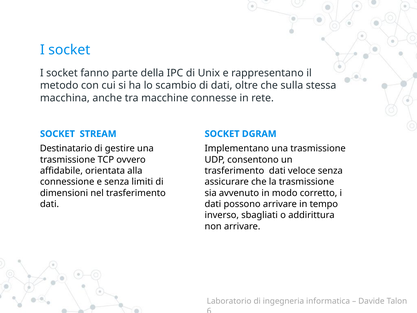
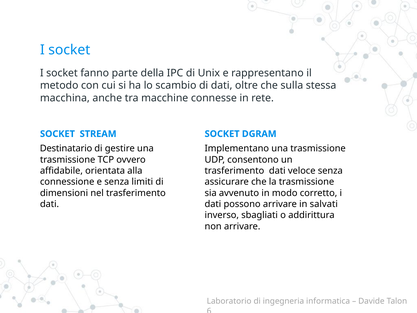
tempo: tempo -> salvati
